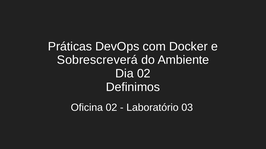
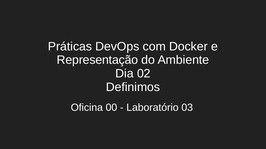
Sobrescreverá: Sobrescreverá -> Representação
Oficina 02: 02 -> 00
